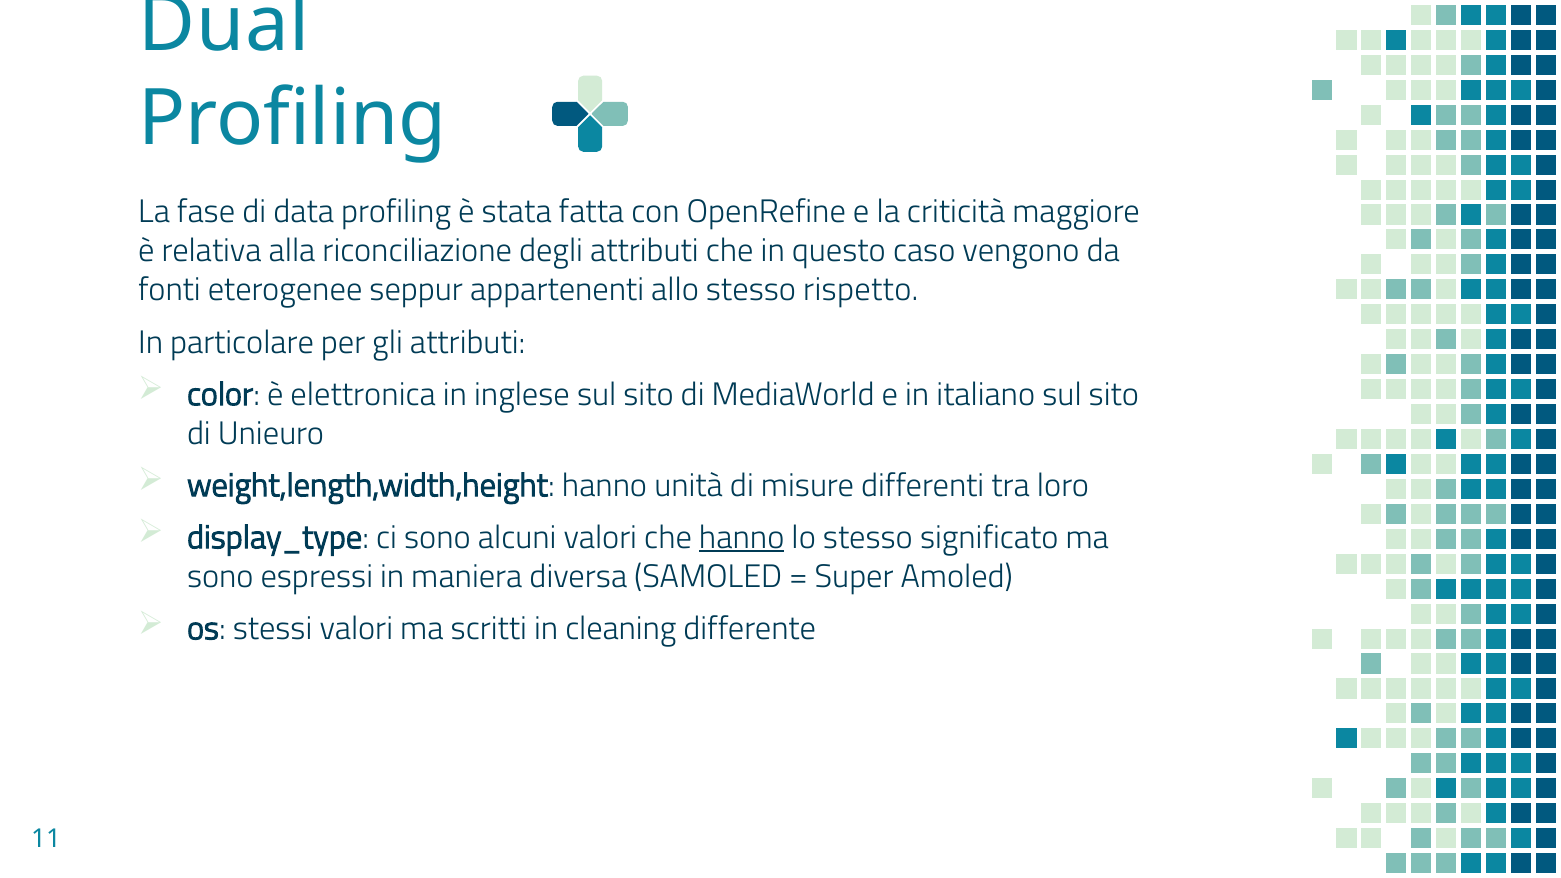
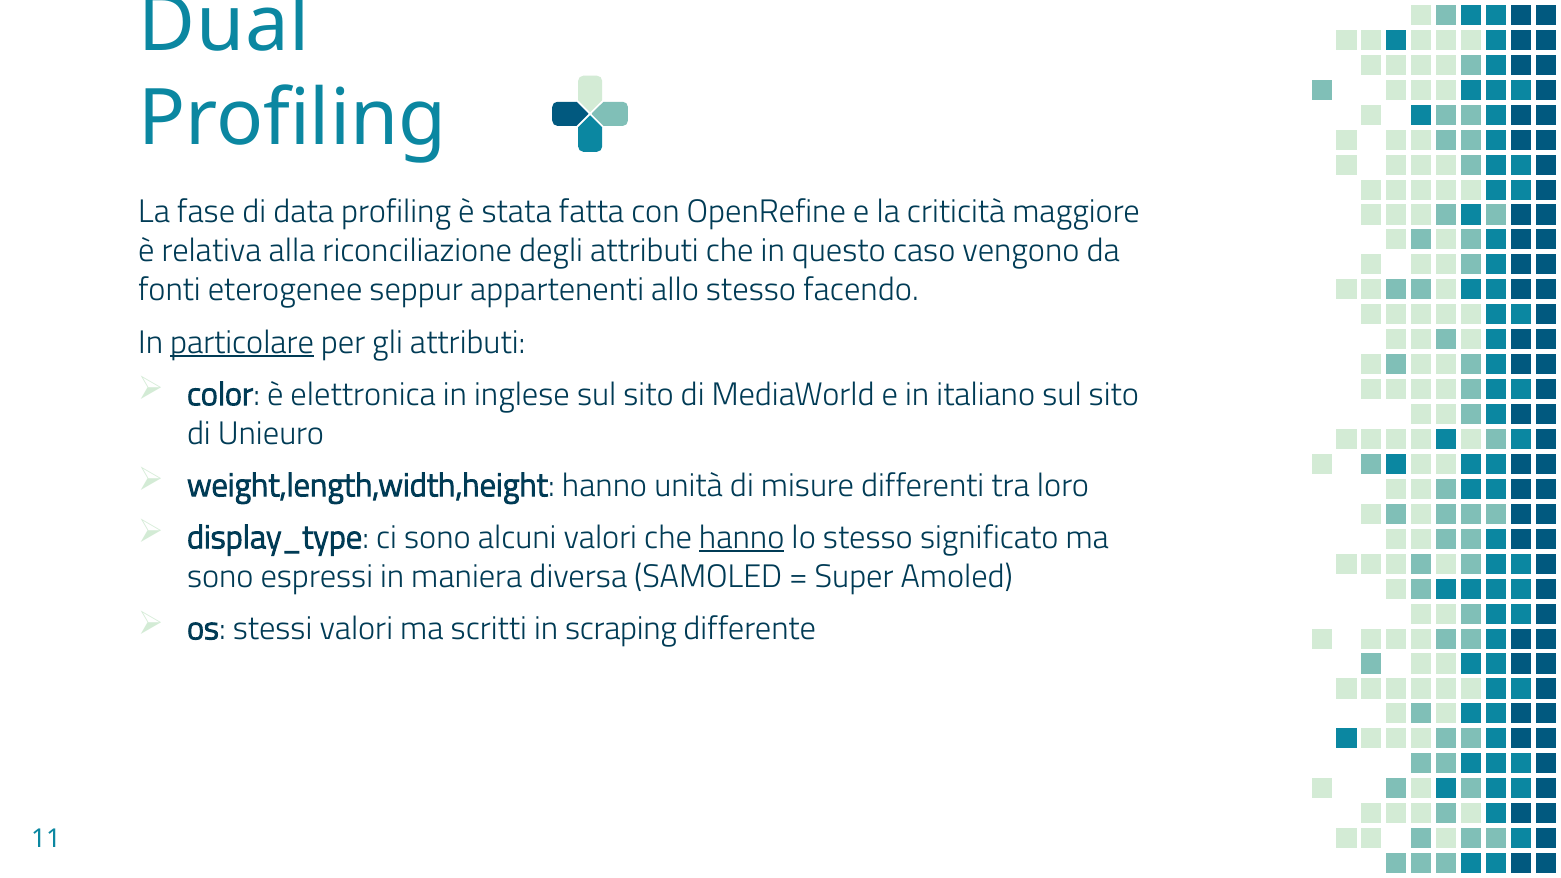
rispetto: rispetto -> facendo
particolare underline: none -> present
cleaning: cleaning -> scraping
